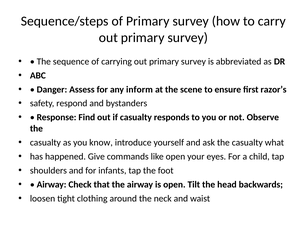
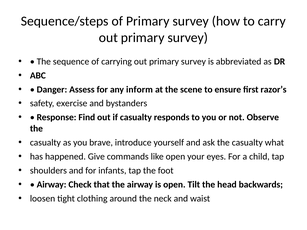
respond: respond -> exercise
know: know -> brave
